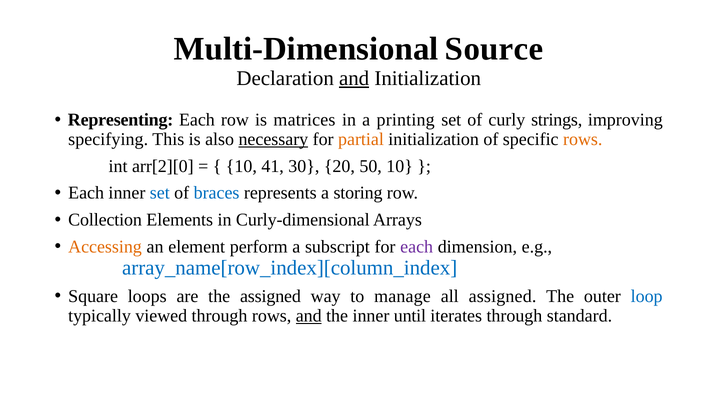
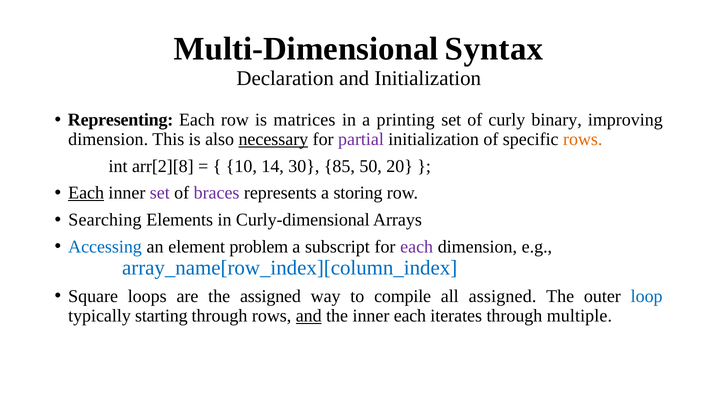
Source: Source -> Syntax
and at (354, 78) underline: present -> none
strings: strings -> binary
specifying at (108, 139): specifying -> dimension
partial colour: orange -> purple
arr[2][0: arr[2][0 -> arr[2][8
41: 41 -> 14
20: 20 -> 85
50 10: 10 -> 20
Each at (86, 193) underline: none -> present
set at (160, 193) colour: blue -> purple
braces colour: blue -> purple
Collection: Collection -> Searching
Accessing colour: orange -> blue
perform: perform -> problem
manage: manage -> compile
viewed: viewed -> starting
inner until: until -> each
standard: standard -> multiple
